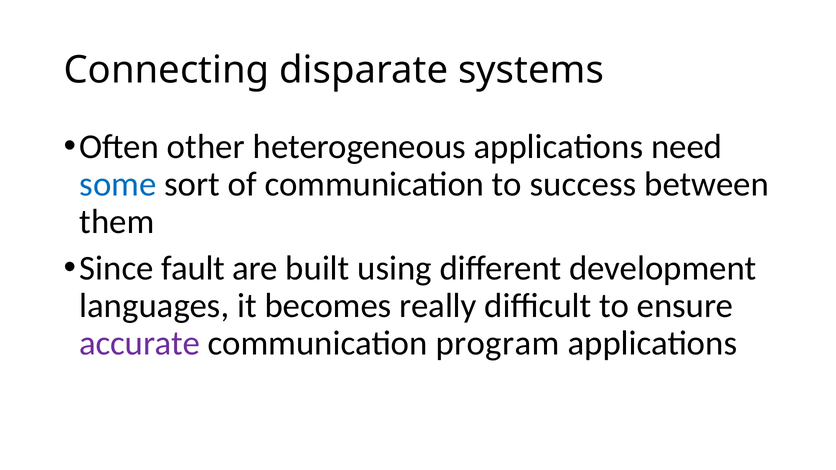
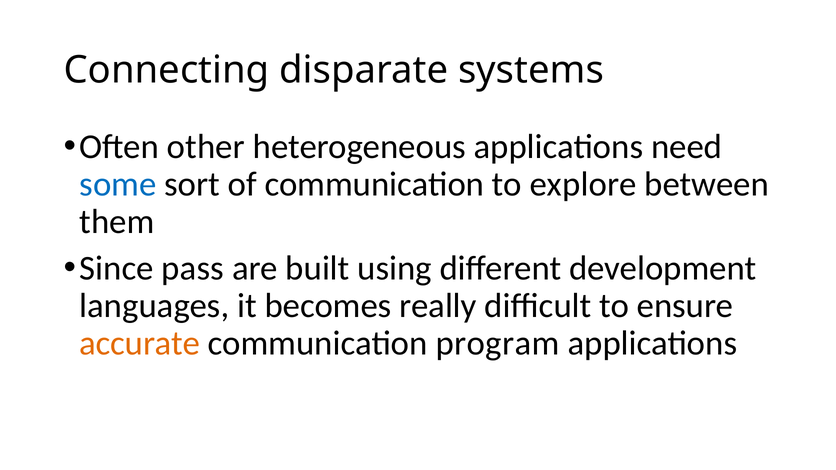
success: success -> explore
fault: fault -> pass
accurate colour: purple -> orange
